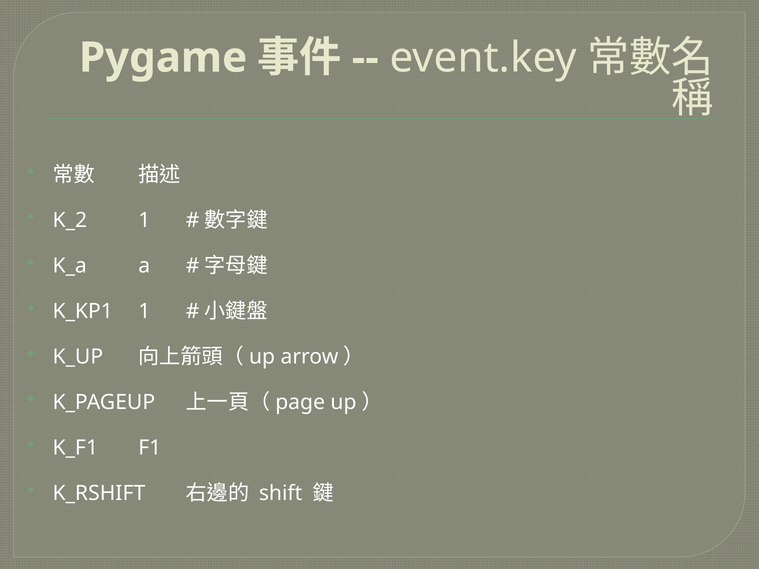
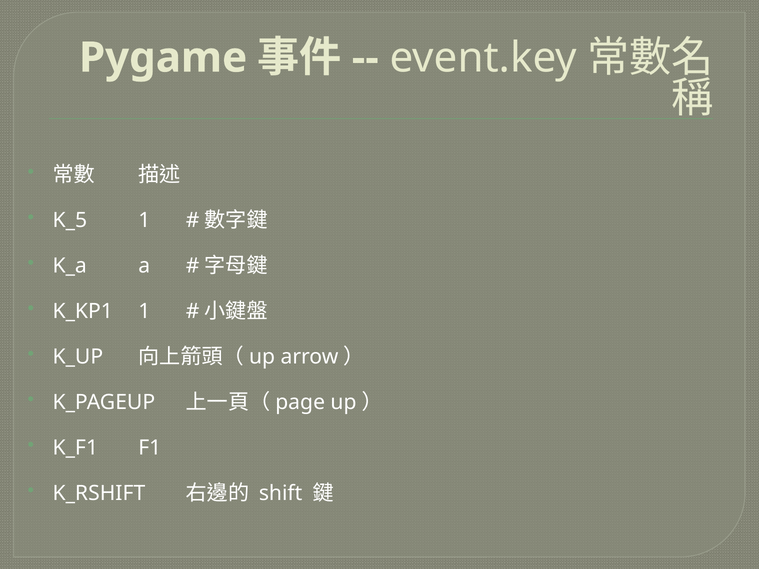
K_2: K_2 -> K_5
